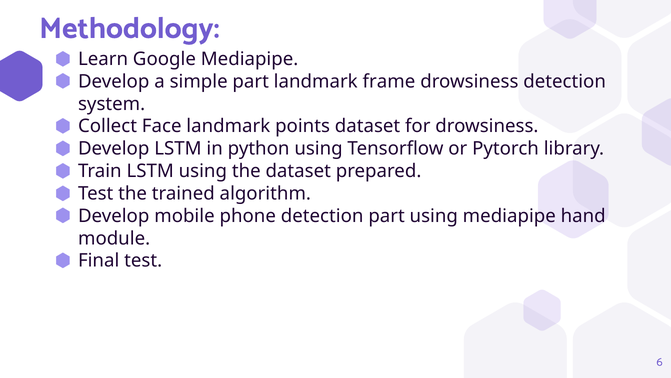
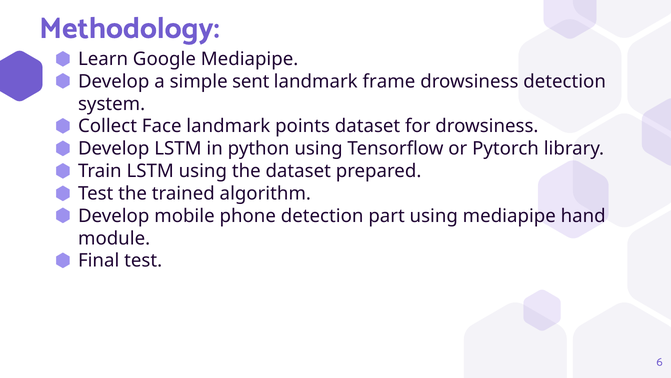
simple part: part -> sent
